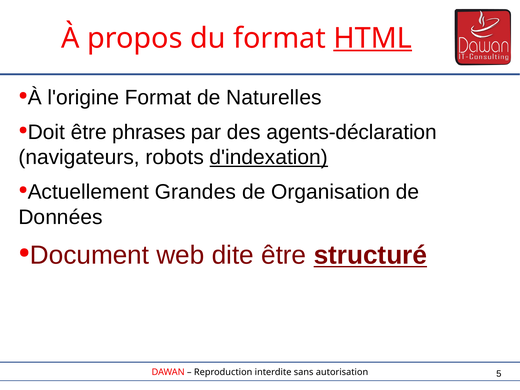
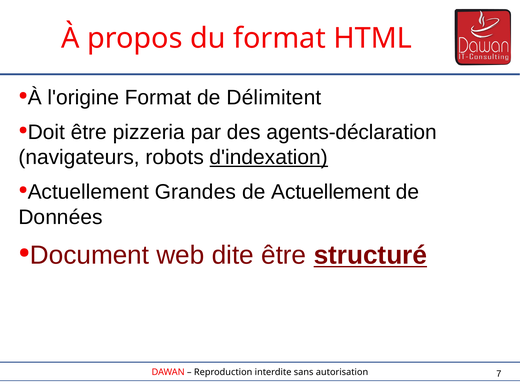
HTML underline: present -> none
Naturelles: Naturelles -> Délimitent
phrases: phrases -> pizzeria
de Organisation: Organisation -> Actuellement
5: 5 -> 7
